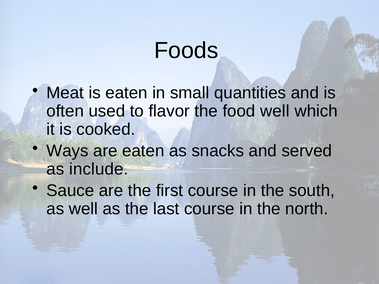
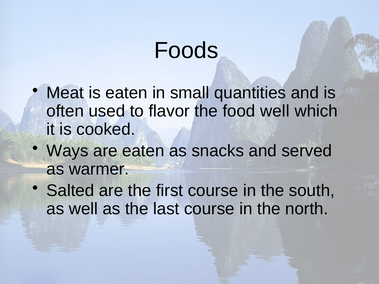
include: include -> warmer
Sauce: Sauce -> Salted
